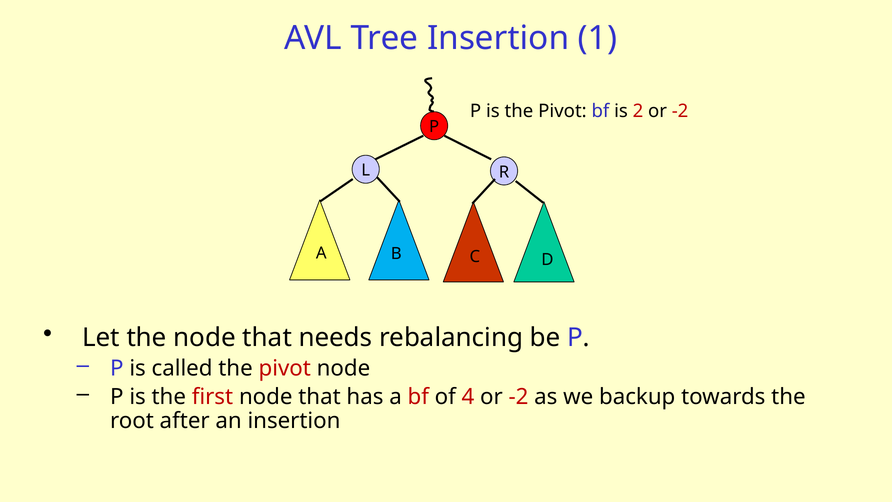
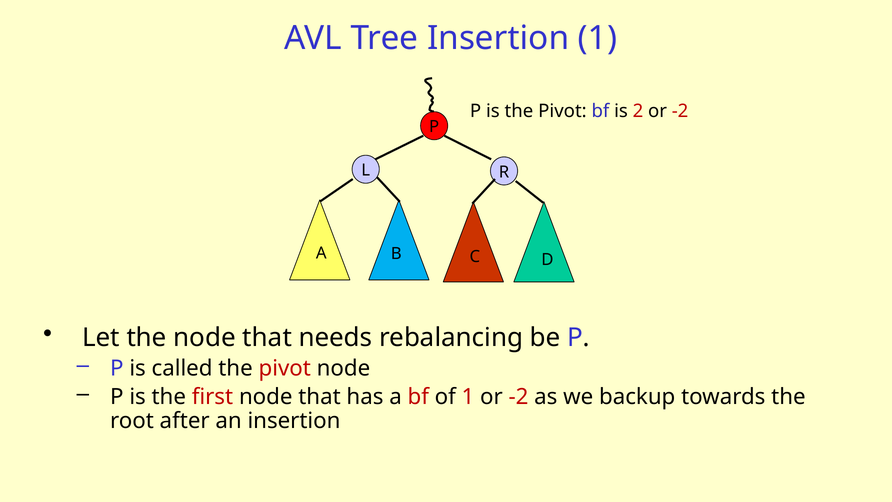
of 4: 4 -> 1
